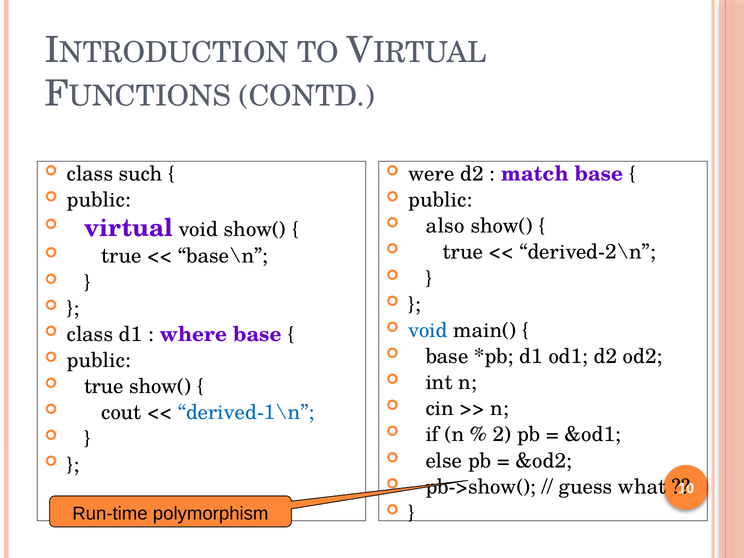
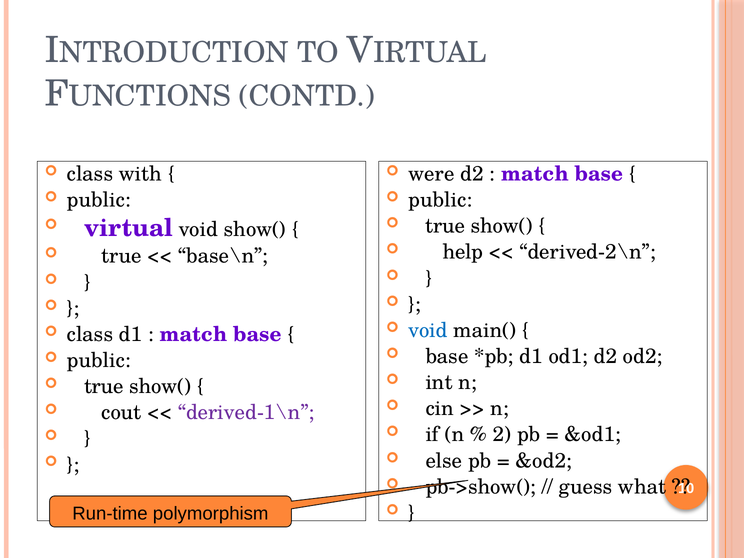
such: such -> with
also at (445, 226): also -> true
true at (463, 252): true -> help
where at (193, 334): where -> match
derived-1\n colour: blue -> purple
